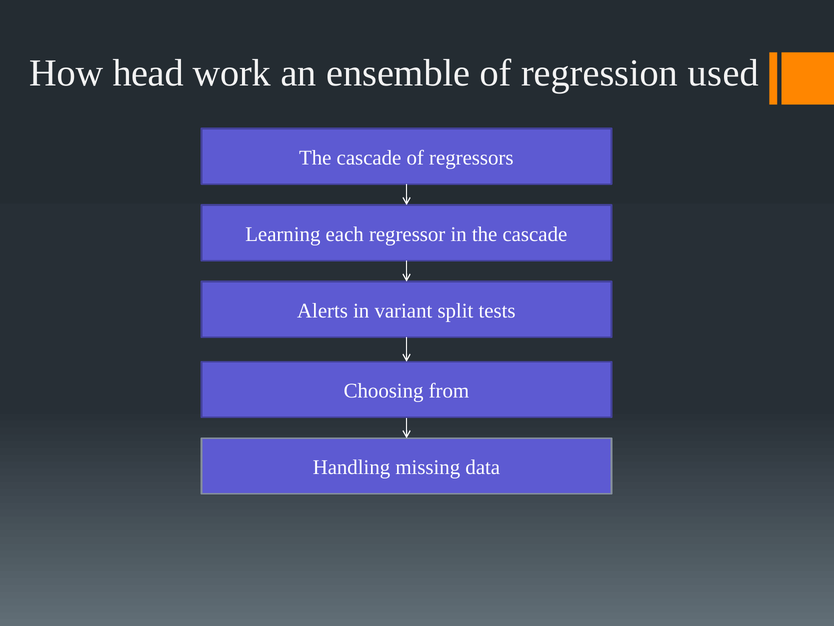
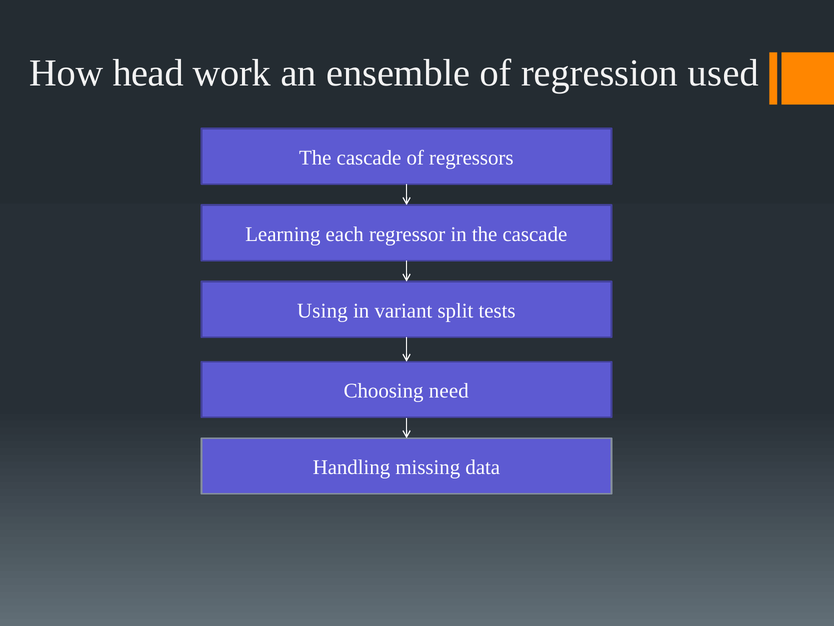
Alerts: Alerts -> Using
from: from -> need
